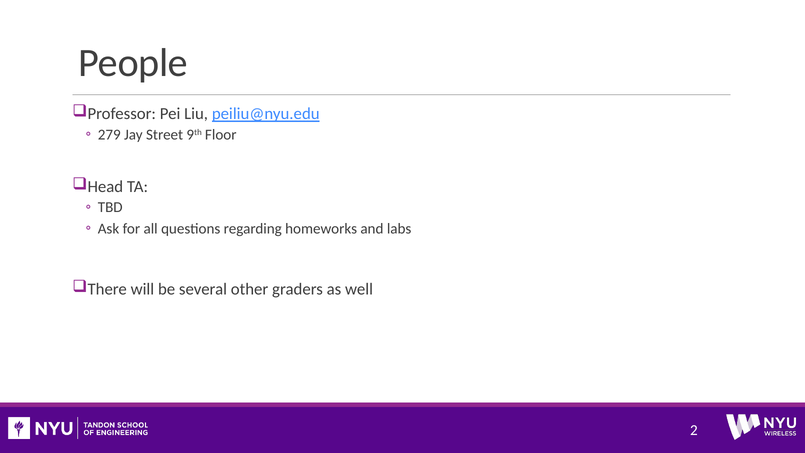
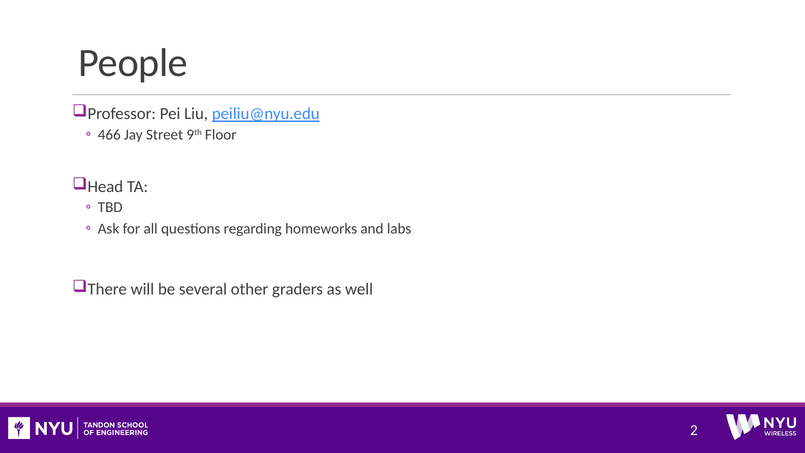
279: 279 -> 466
